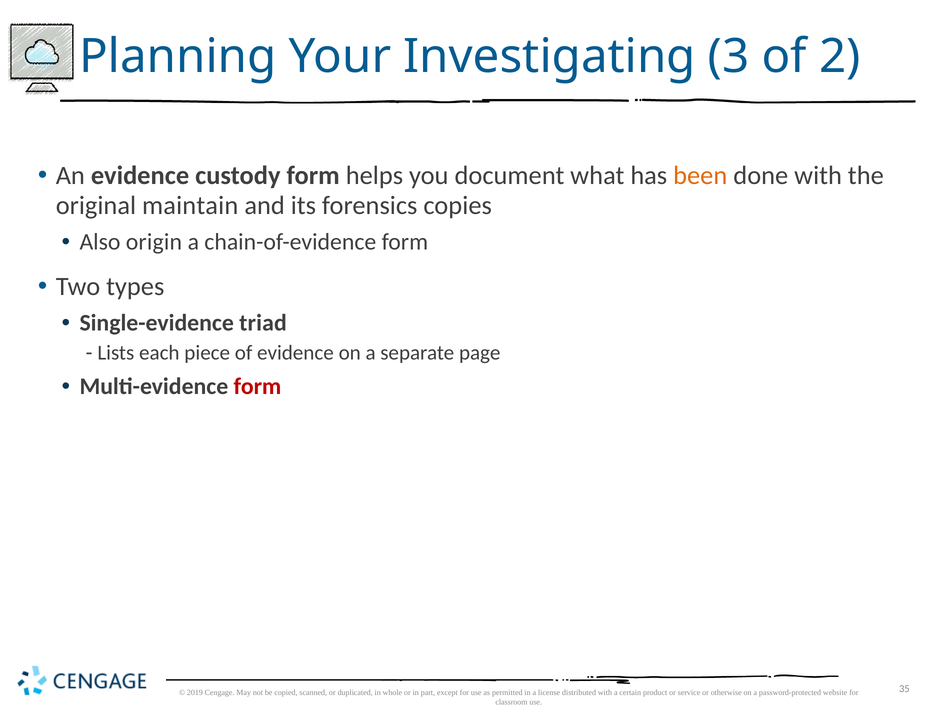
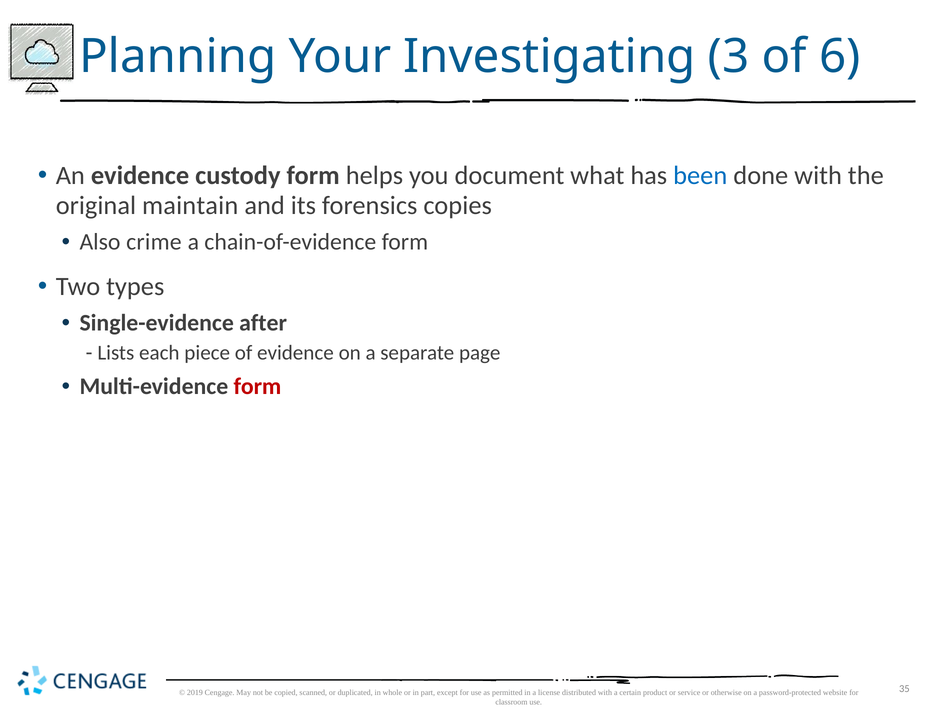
2: 2 -> 6
been colour: orange -> blue
origin: origin -> crime
triad: triad -> after
